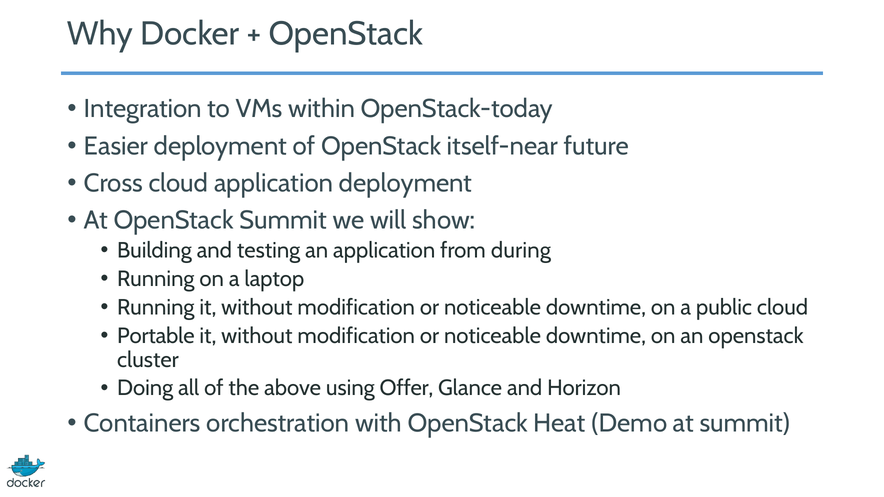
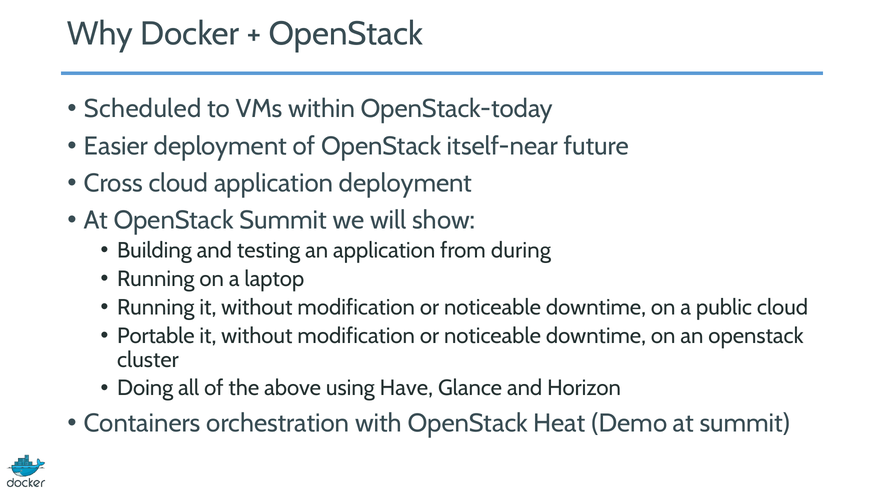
Integration: Integration -> Scheduled
Offer: Offer -> Have
